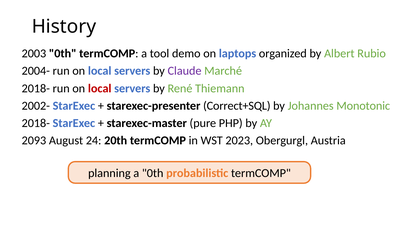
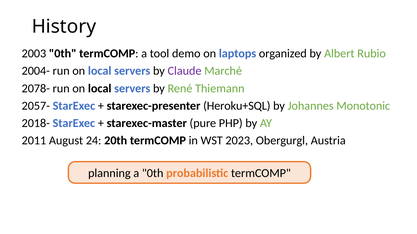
2018- at (36, 89): 2018- -> 2078-
local at (100, 89) colour: red -> black
2002-: 2002- -> 2057-
Correct+SQL: Correct+SQL -> Heroku+SQL
2093: 2093 -> 2011
